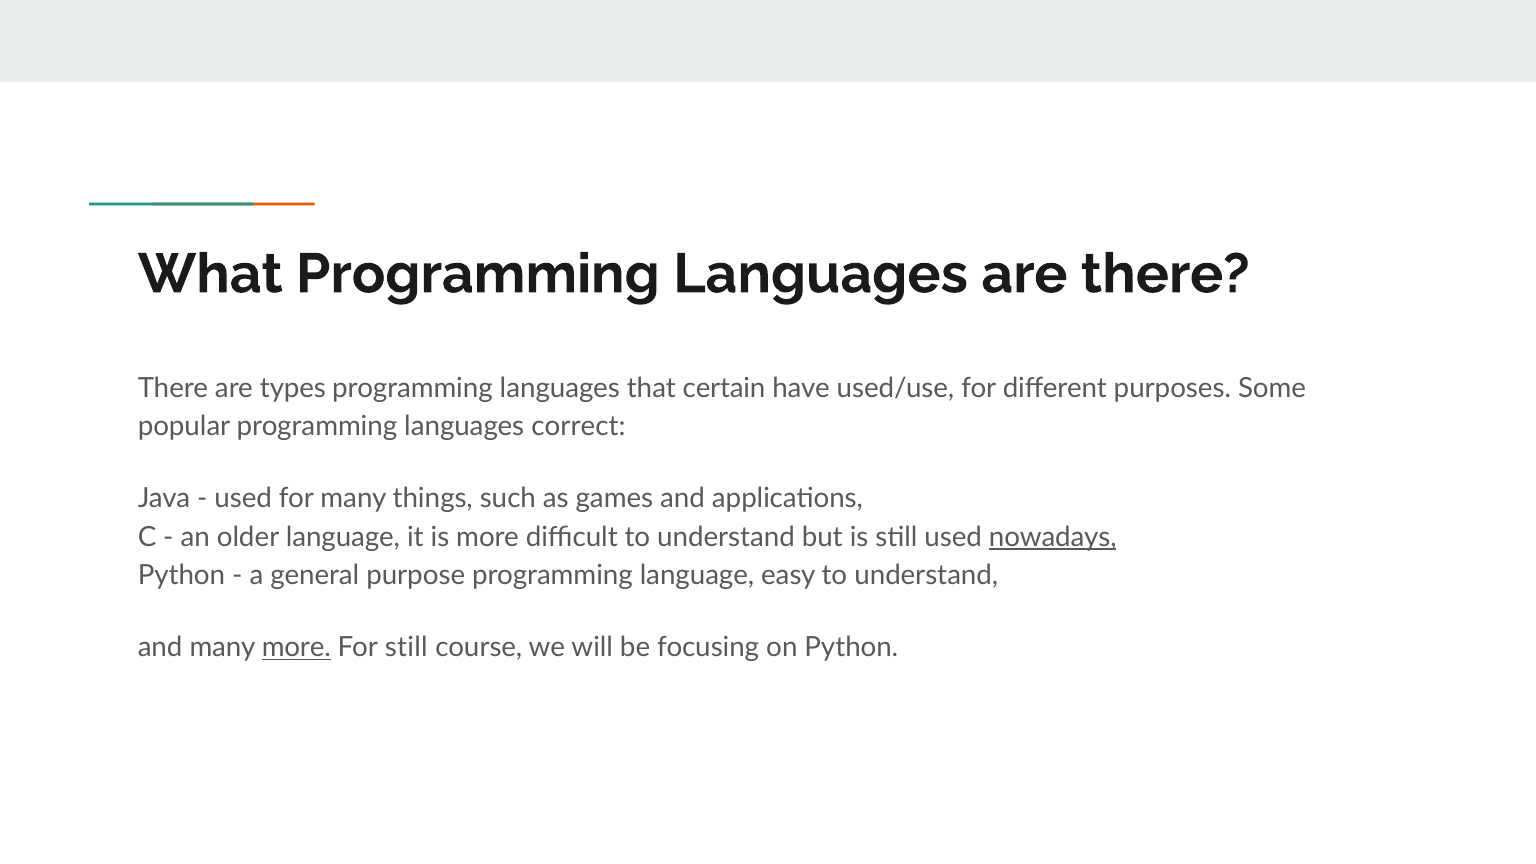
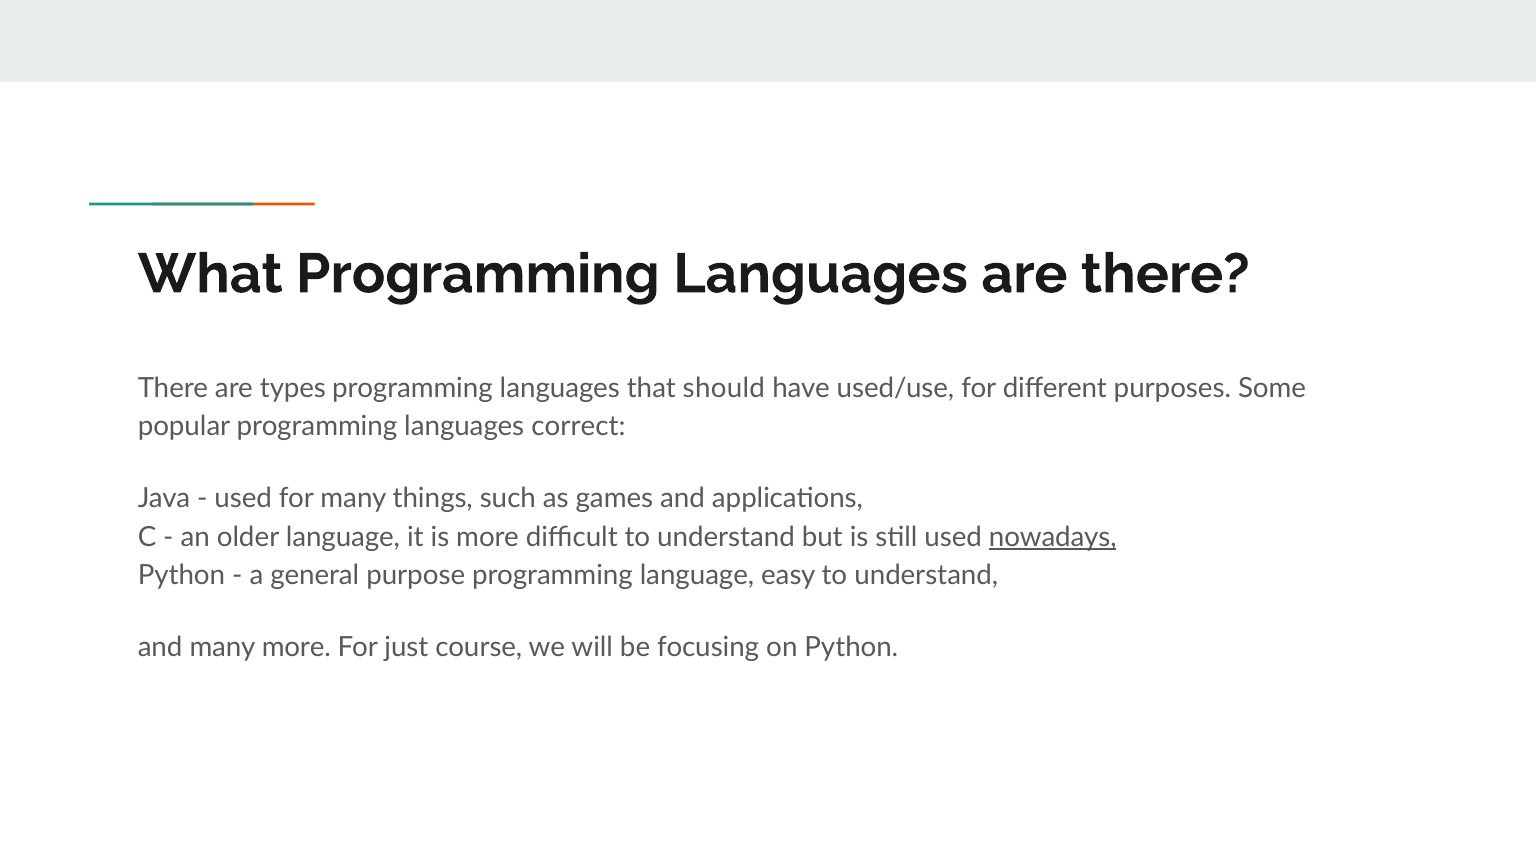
certain: certain -> should
more at (296, 648) underline: present -> none
For still: still -> just
